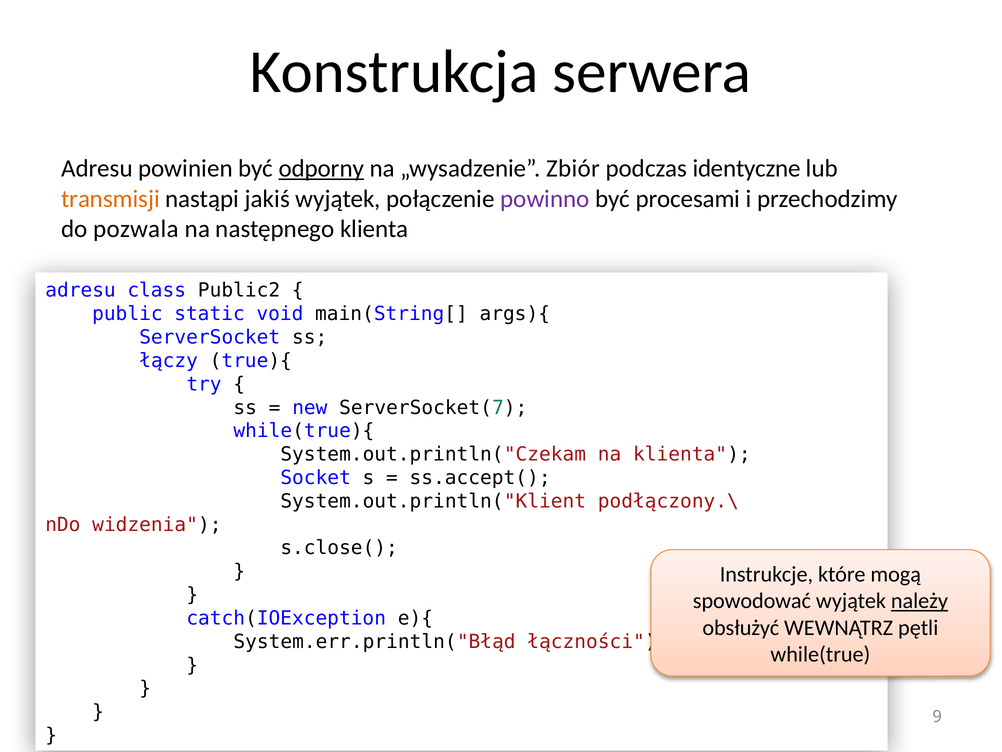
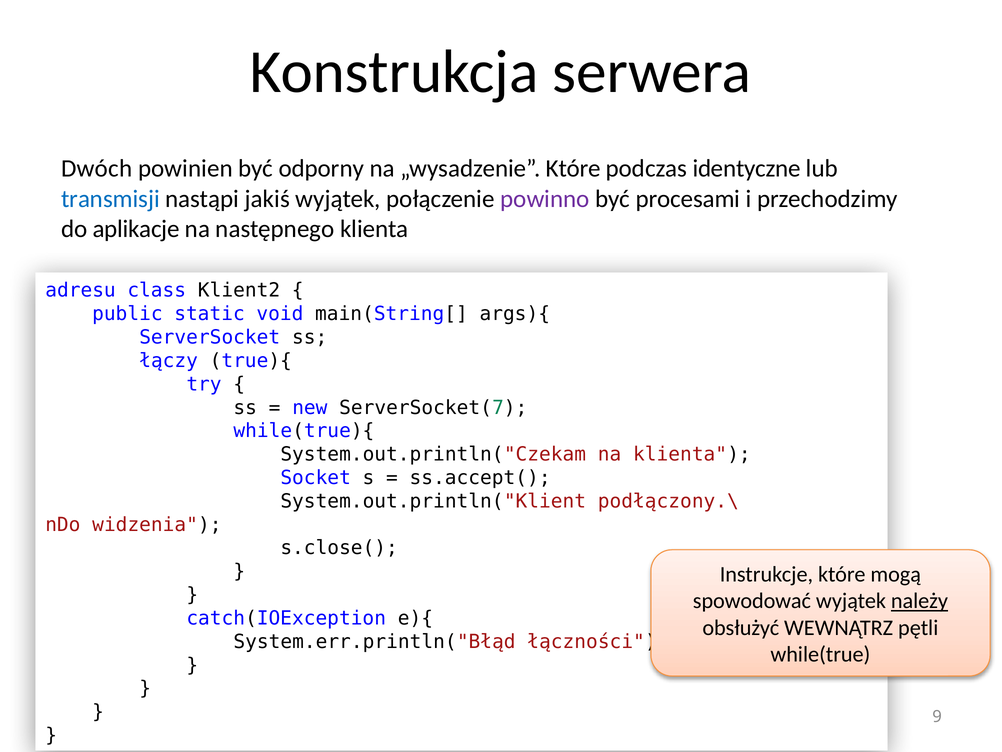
Adresu at (97, 169): Adresu -> Dwóch
odporny underline: present -> none
„wysadzenie Zbiór: Zbiór -> Które
transmisji colour: orange -> blue
pozwala: pozwala -> aplikacje
Public2: Public2 -> Klient2
